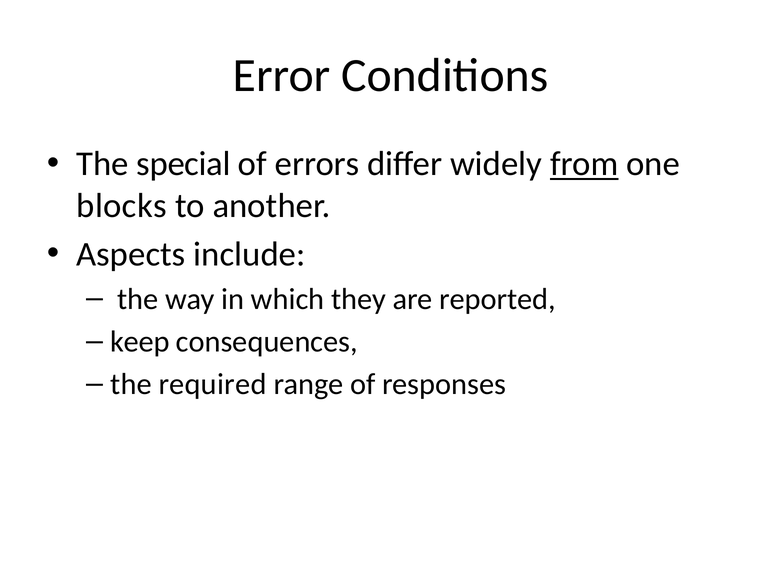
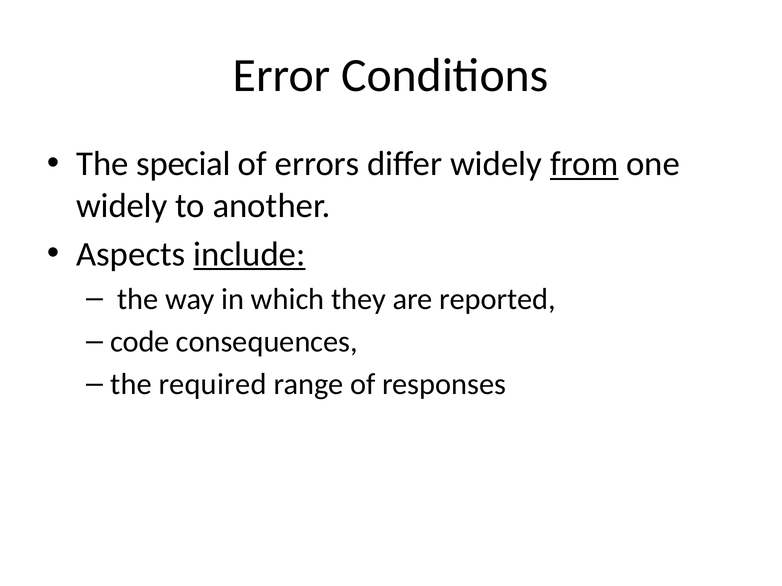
blocks at (122, 206): blocks -> widely
include underline: none -> present
keep: keep -> code
